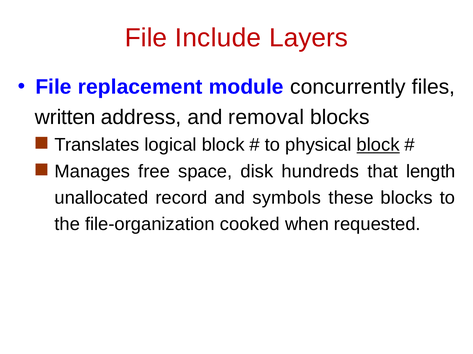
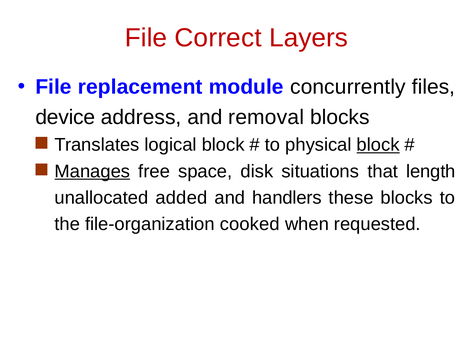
Include: Include -> Correct
written: written -> device
Manages underline: none -> present
hundreds: hundreds -> situations
record: record -> added
symbols: symbols -> handlers
